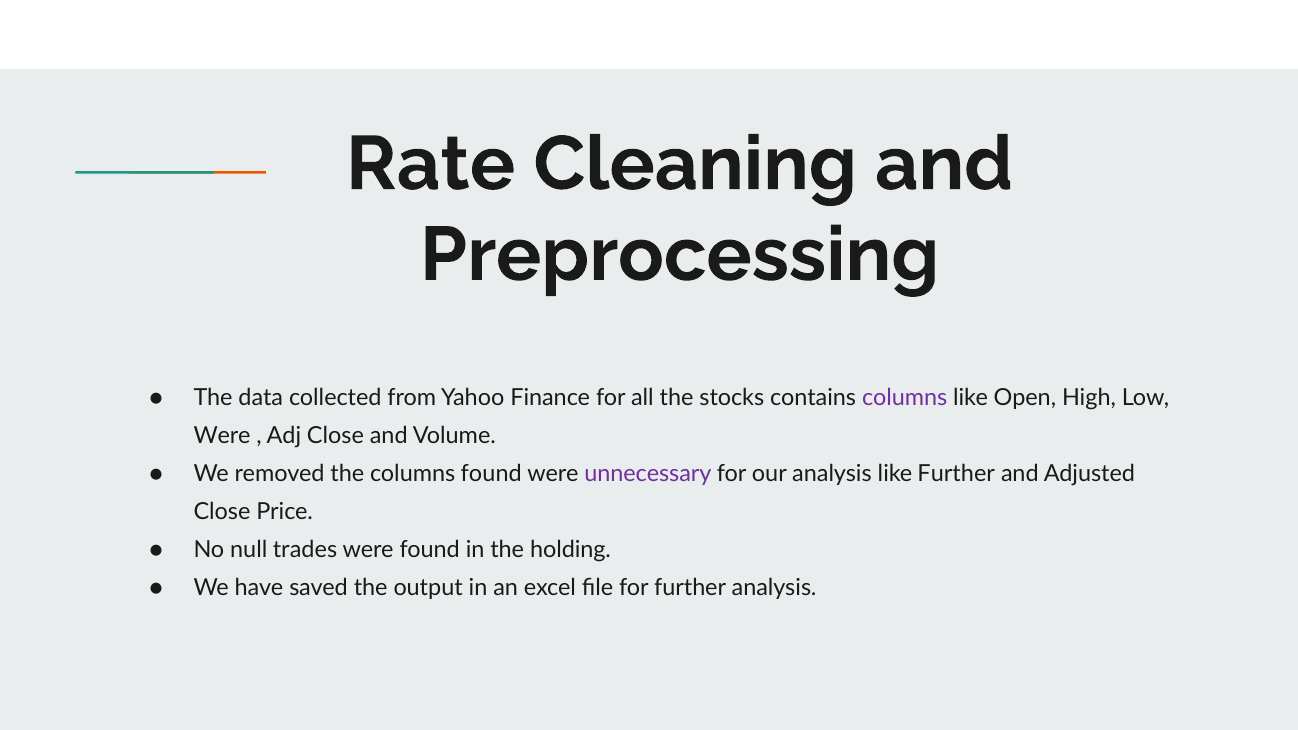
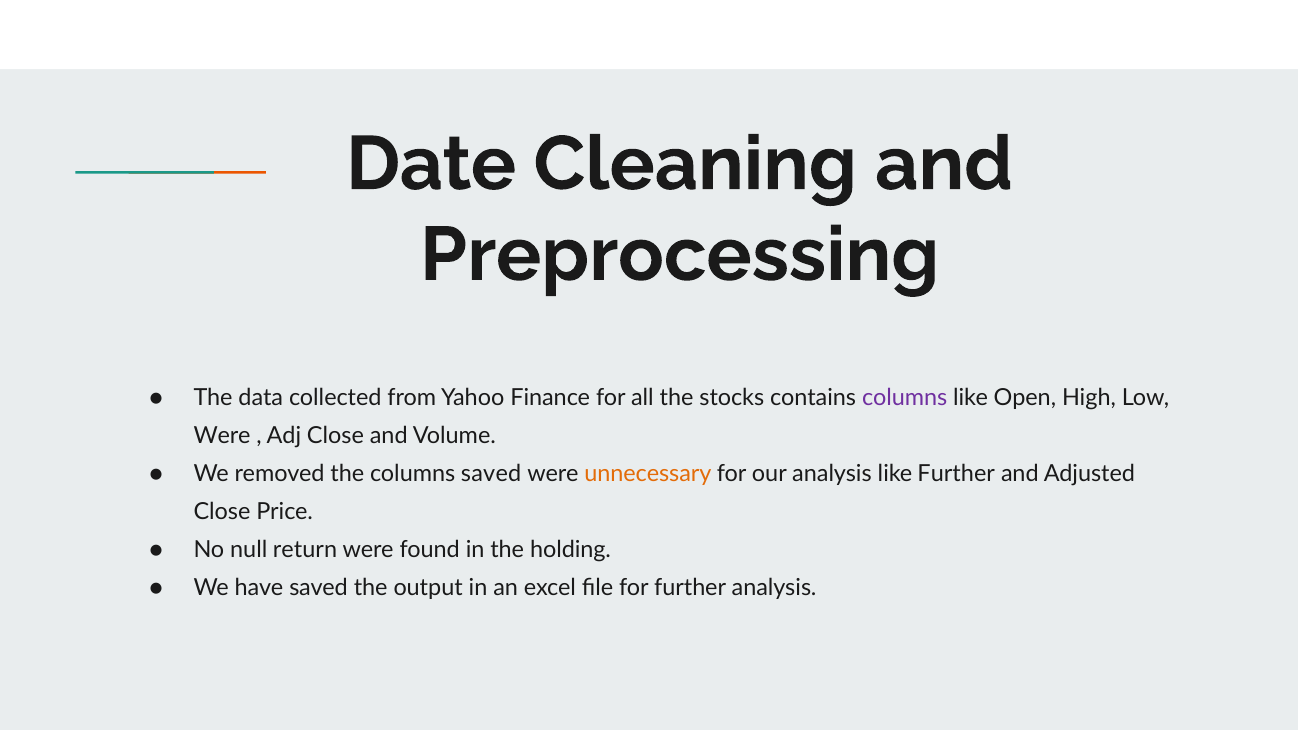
Rate: Rate -> Date
columns found: found -> saved
unnecessary colour: purple -> orange
trades: trades -> return
